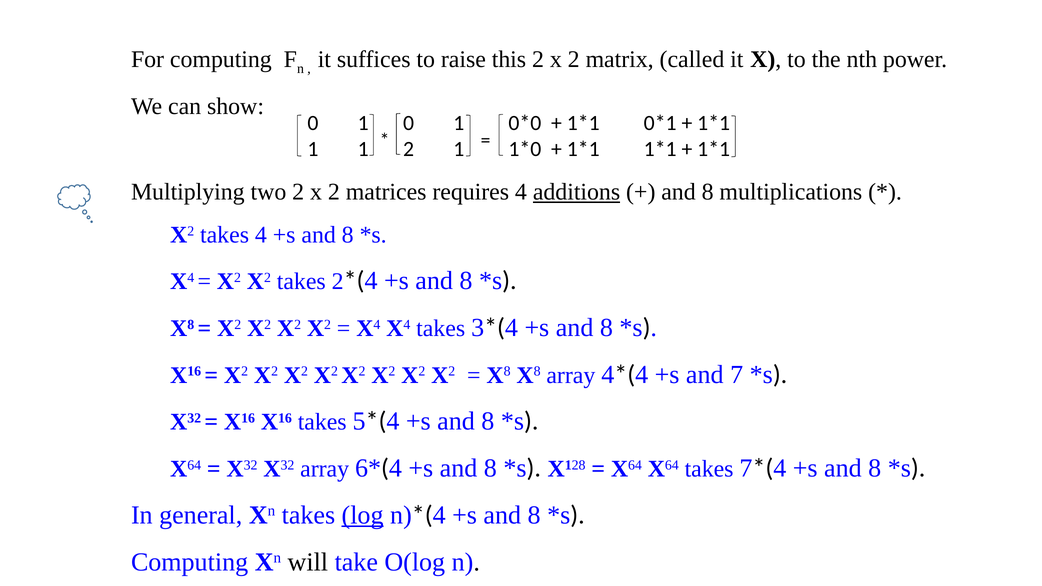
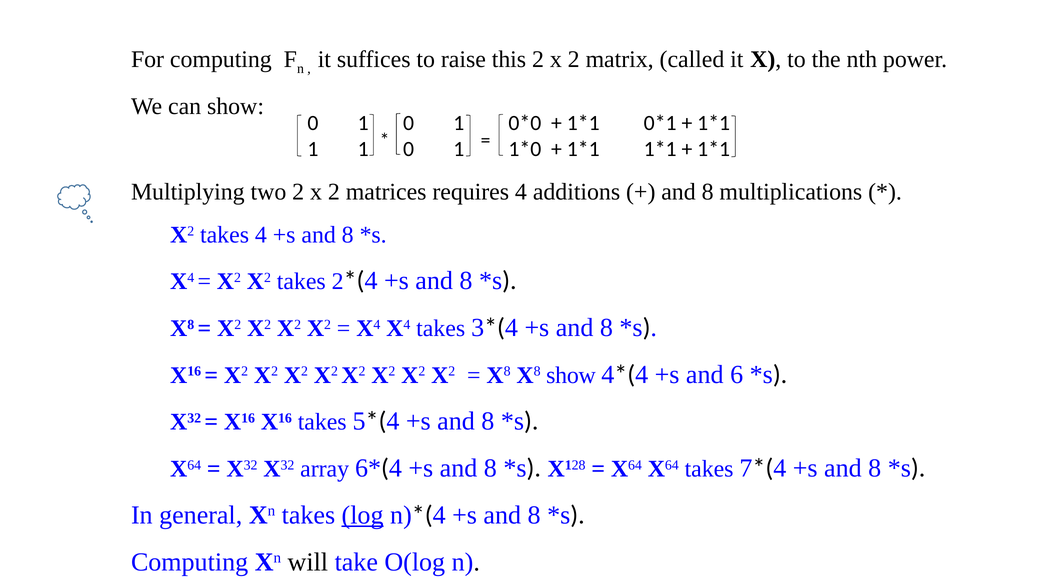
1 1 2: 2 -> 0
additions underline: present -> none
X8 array: array -> show
7: 7 -> 6
